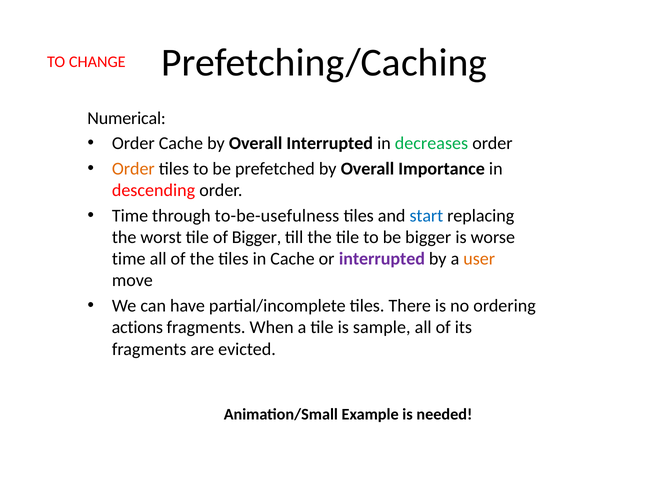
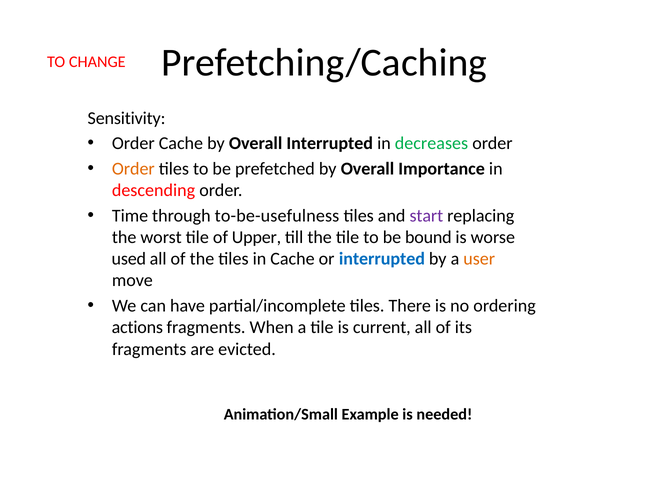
Numerical: Numerical -> Sensitivity
start colour: blue -> purple
of Bigger: Bigger -> Upper
be bigger: bigger -> bound
time at (129, 259): time -> used
interrupted at (382, 259) colour: purple -> blue
sample: sample -> current
